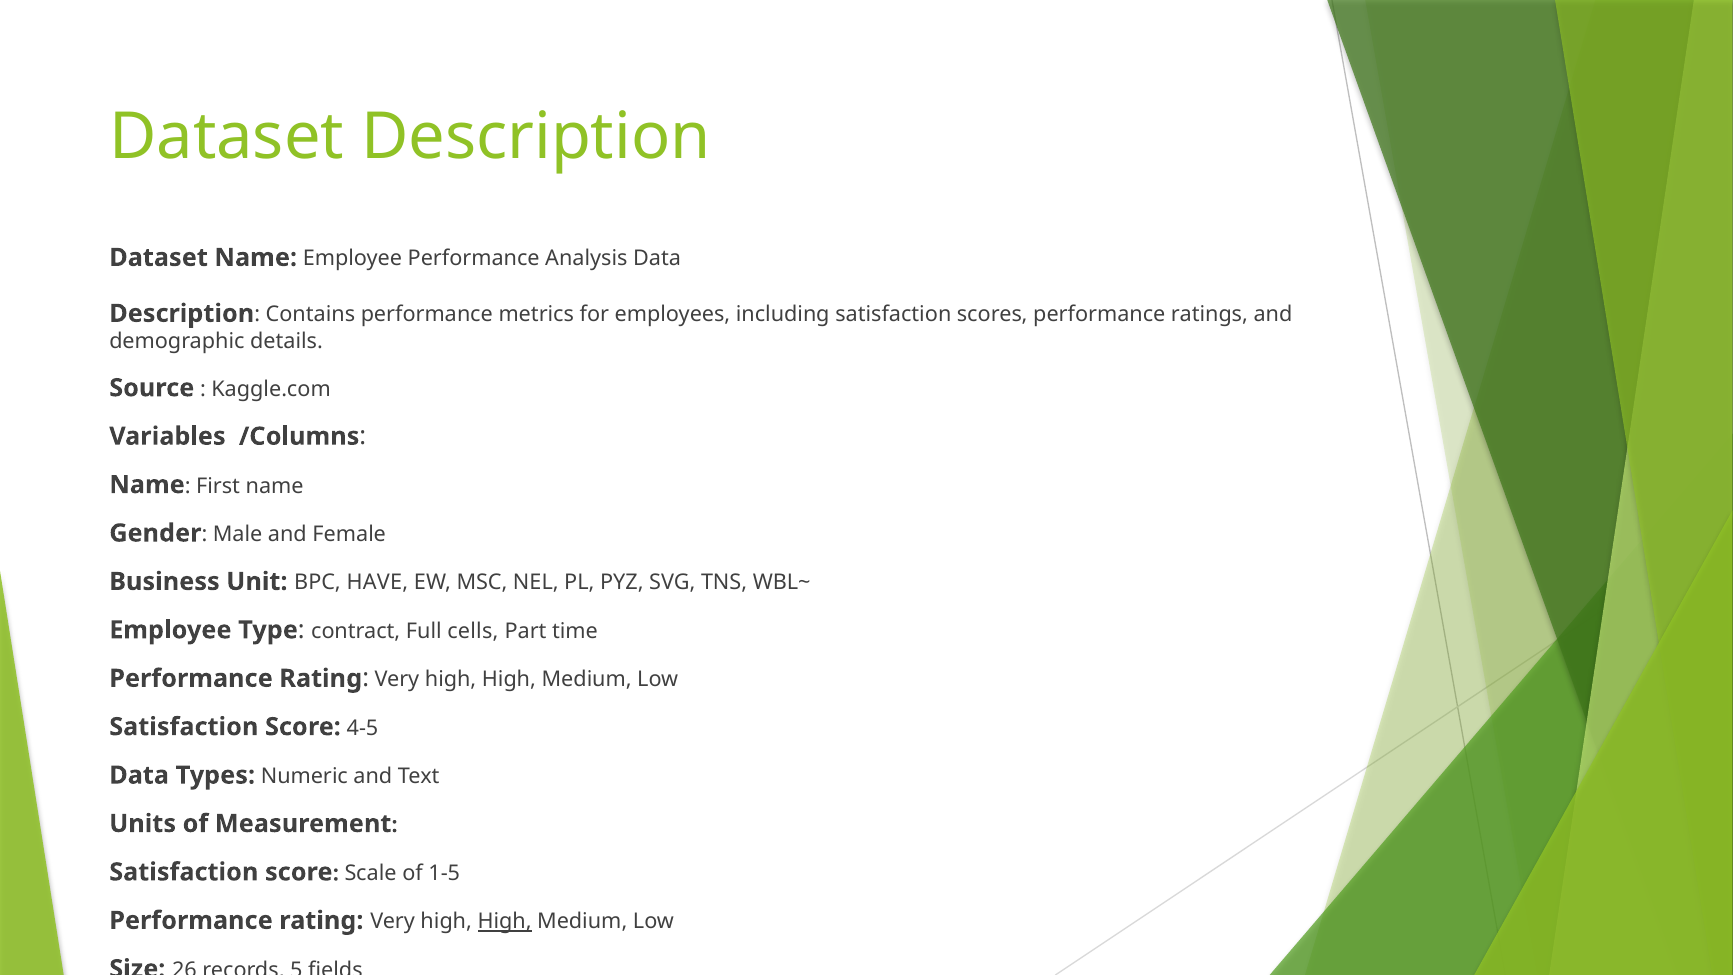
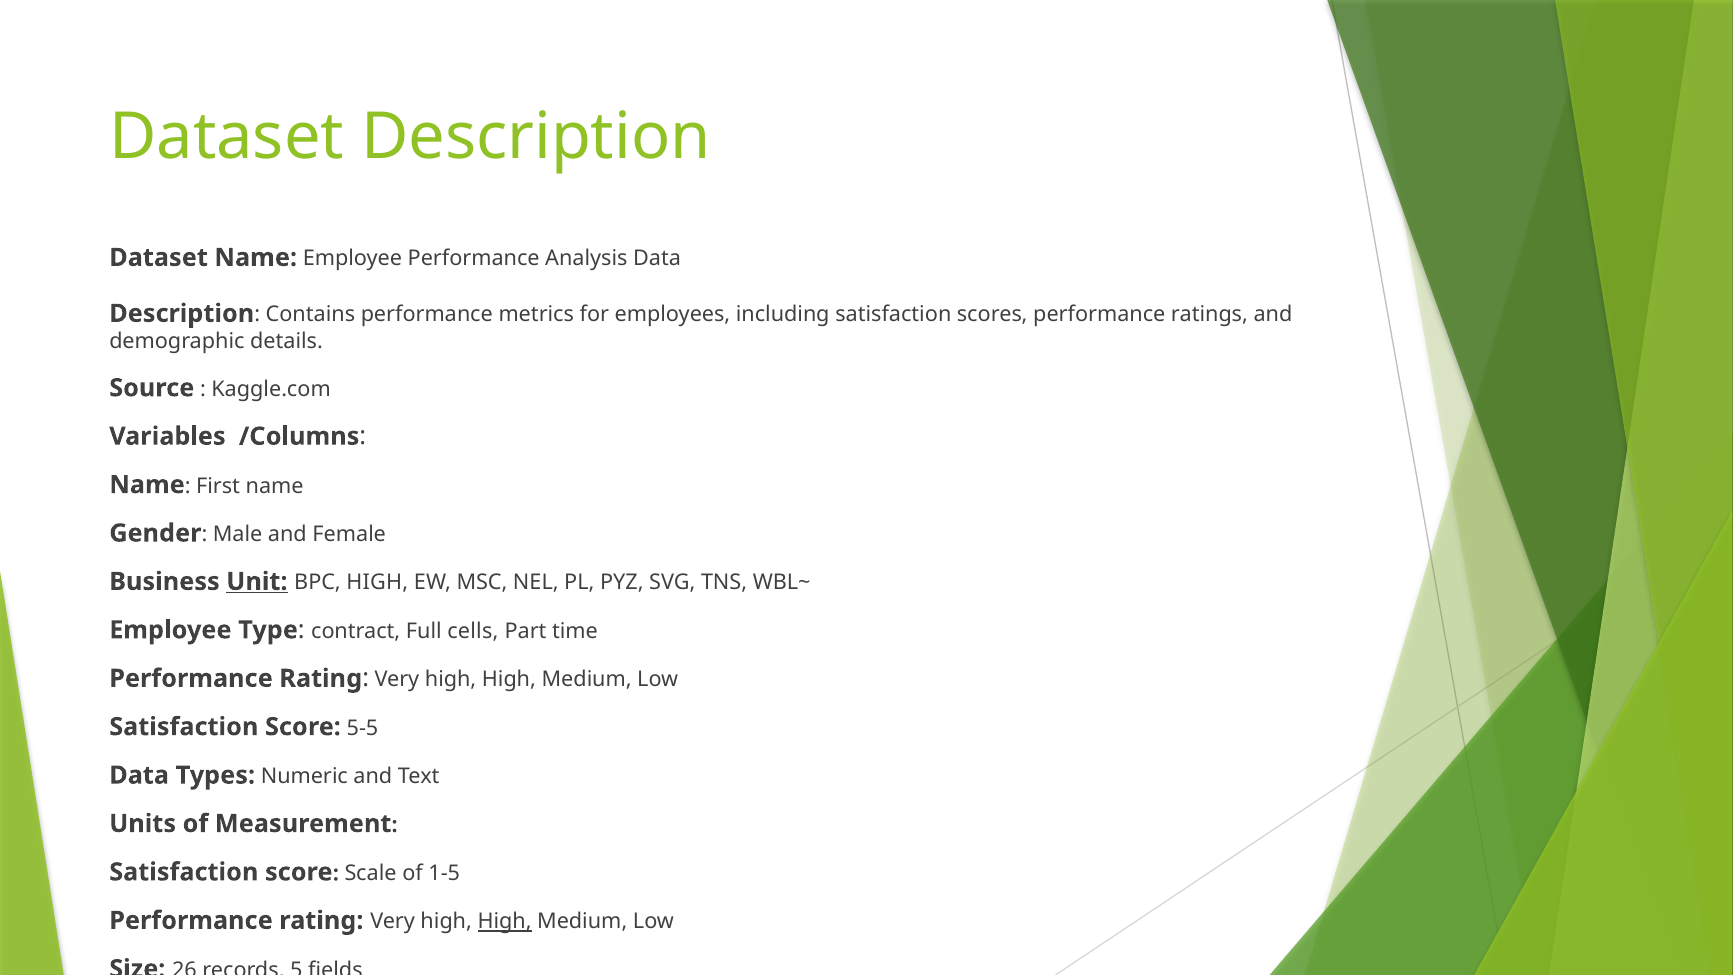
Unit underline: none -> present
BPC HAVE: HAVE -> HIGH
4-5: 4-5 -> 5-5
